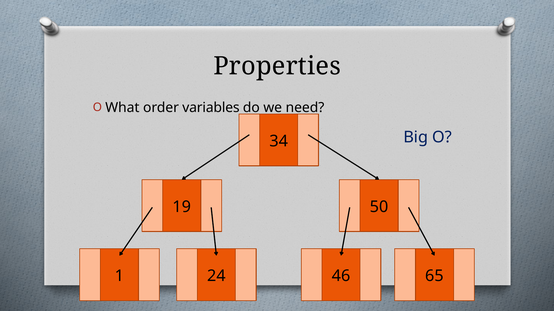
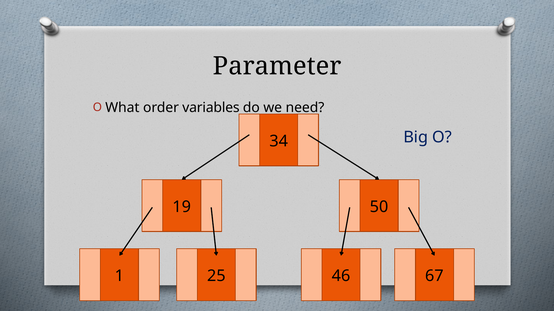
Properties: Properties -> Parameter
24: 24 -> 25
65: 65 -> 67
